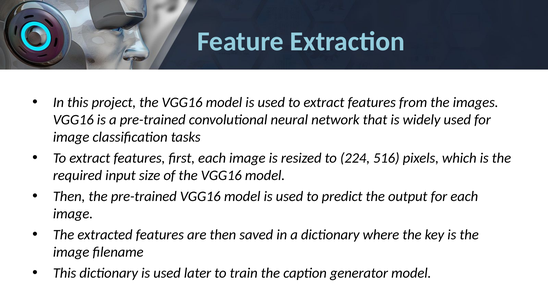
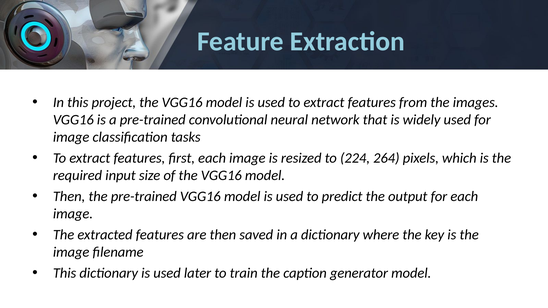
516: 516 -> 264
